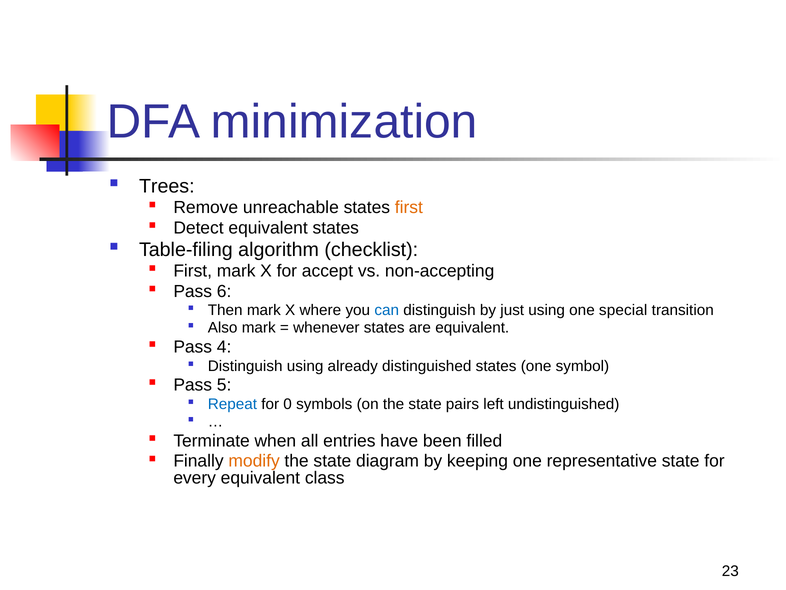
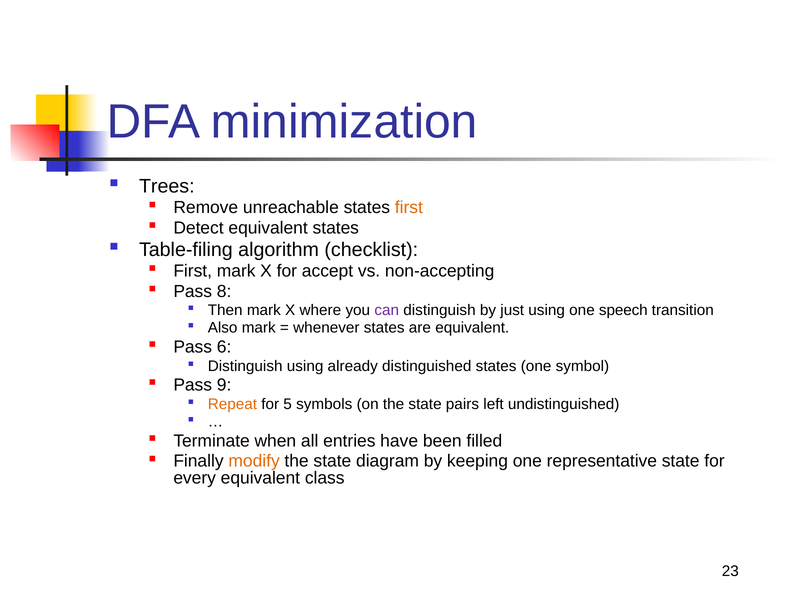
6: 6 -> 8
can colour: blue -> purple
special: special -> speech
4: 4 -> 6
5: 5 -> 9
Repeat colour: blue -> orange
0: 0 -> 5
